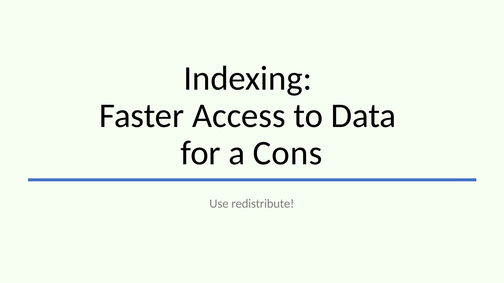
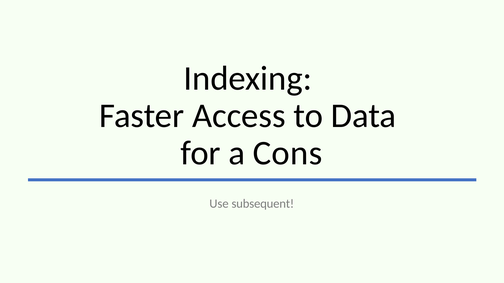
redistribute: redistribute -> subsequent
